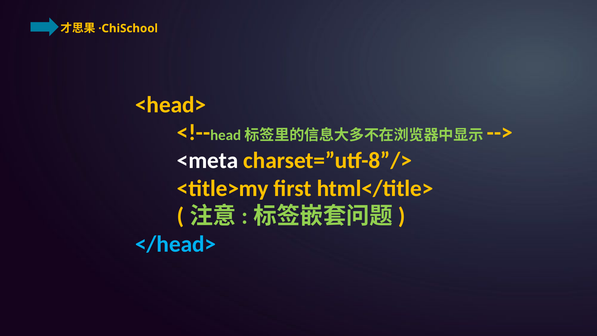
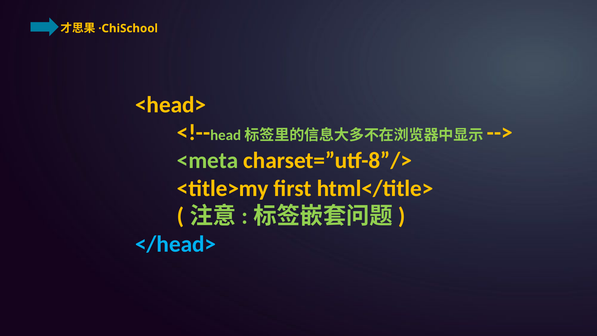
<meta colour: white -> light green
